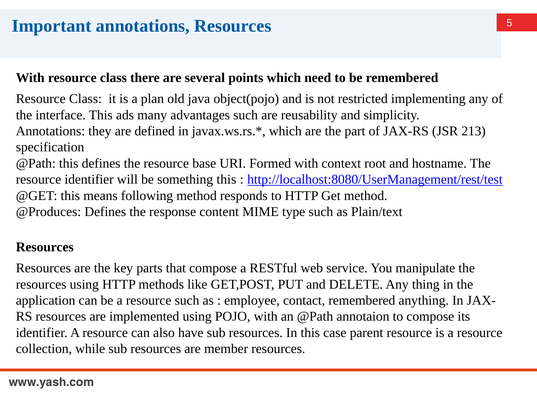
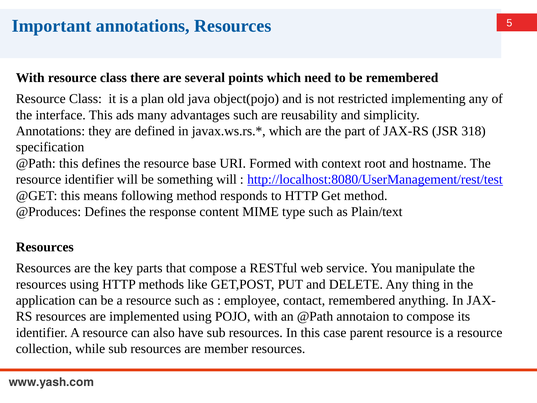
213: 213 -> 318
something this: this -> will
